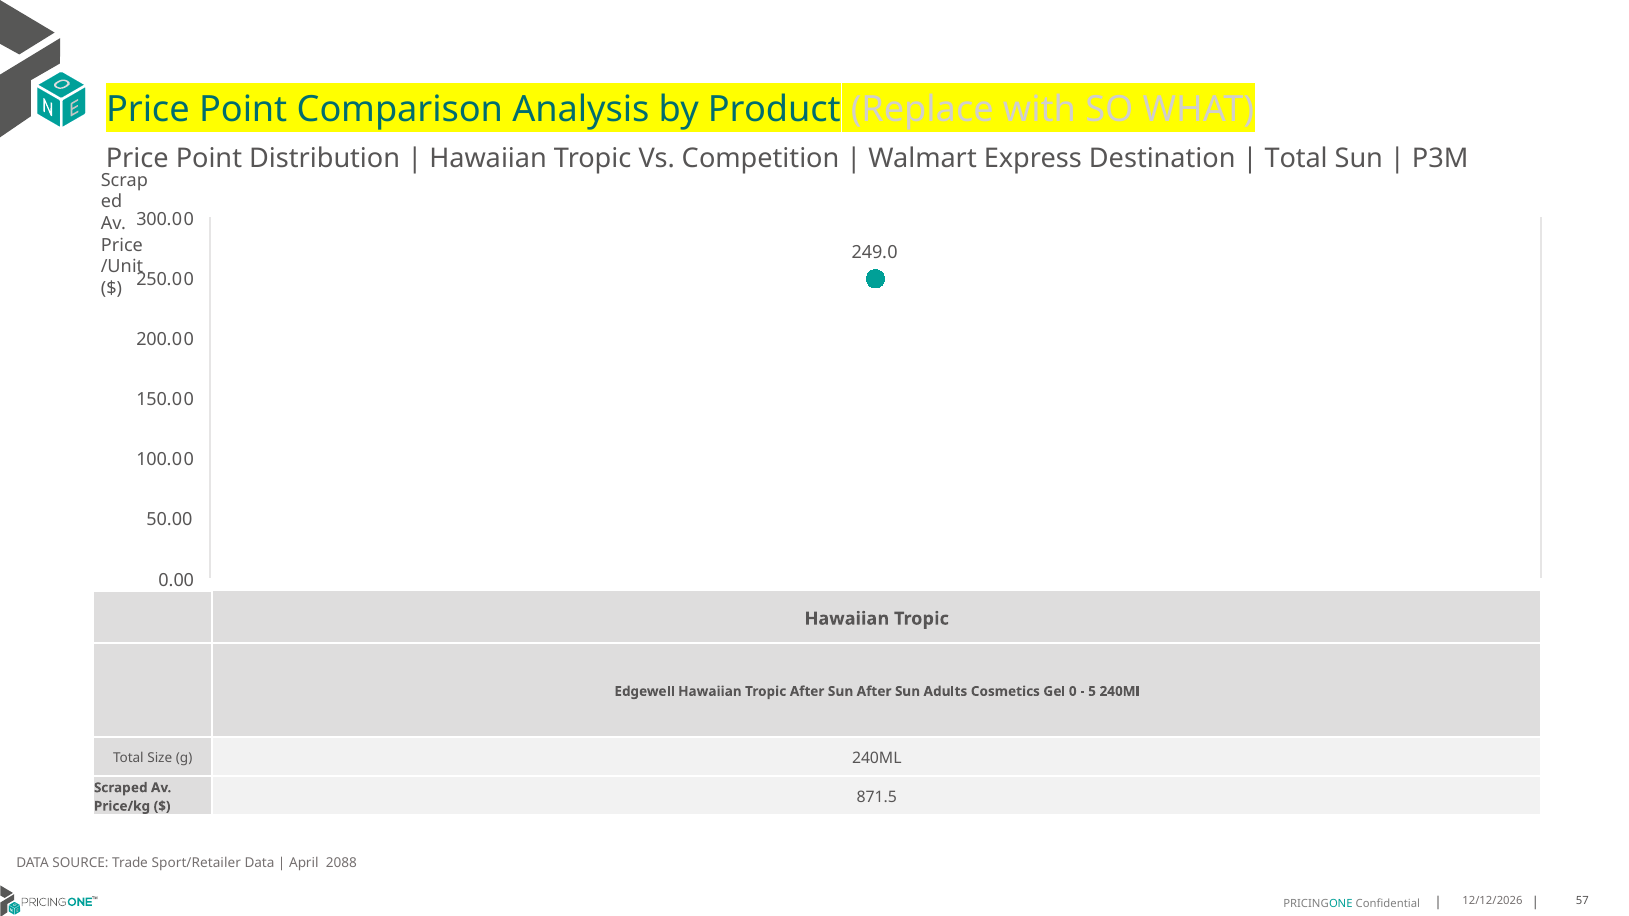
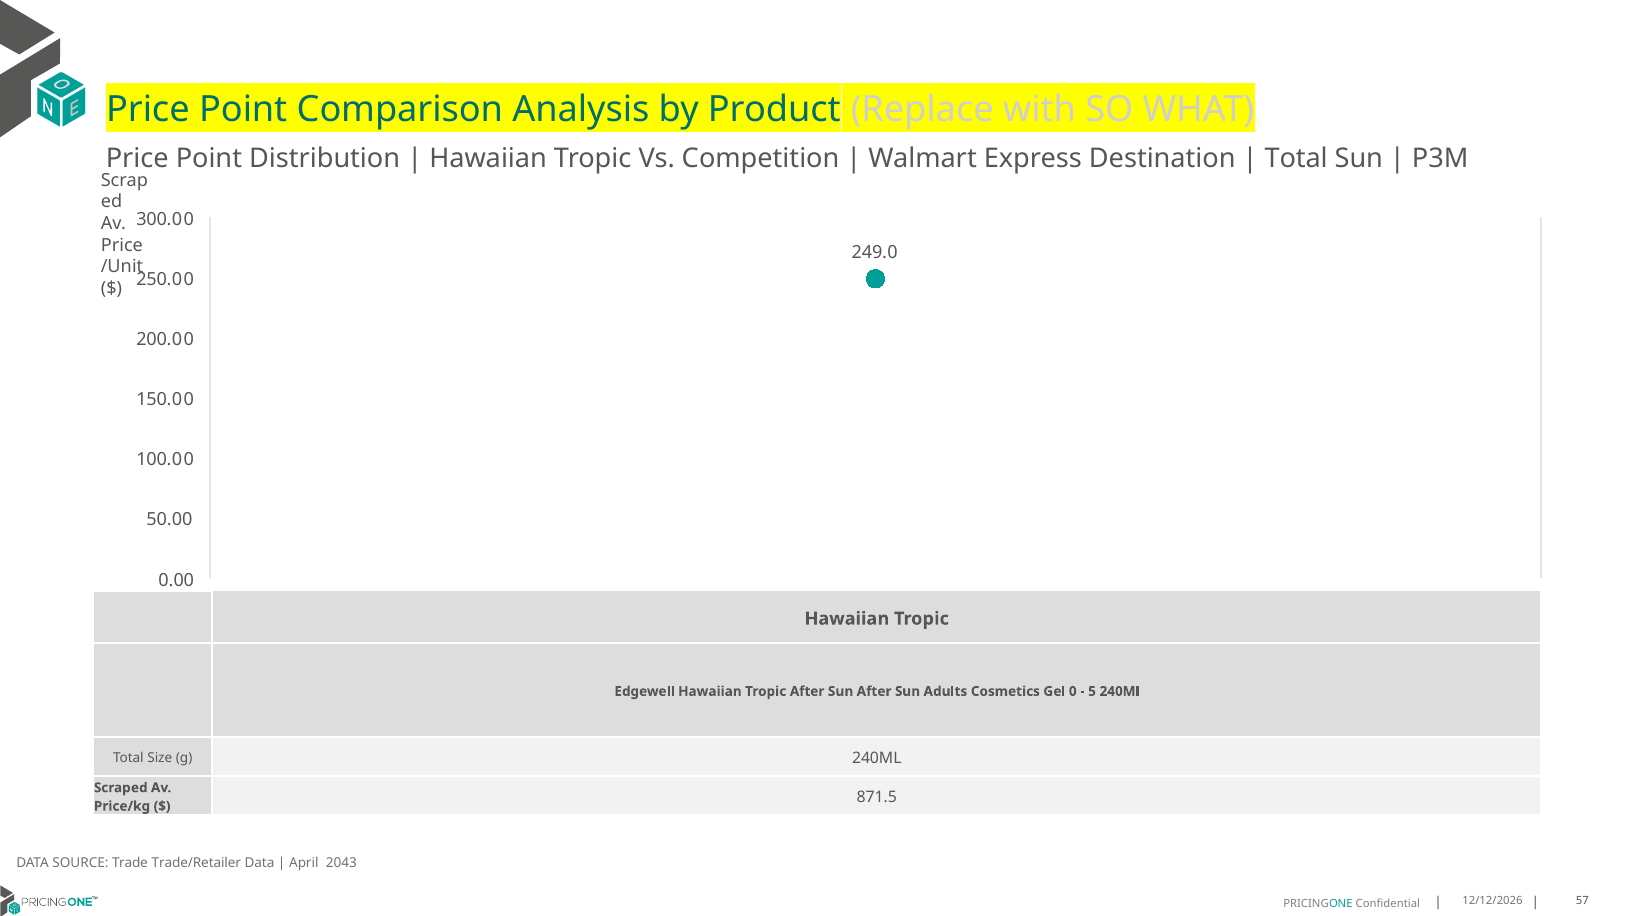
Sport/Retailer: Sport/Retailer -> Trade/Retailer
2088: 2088 -> 2043
